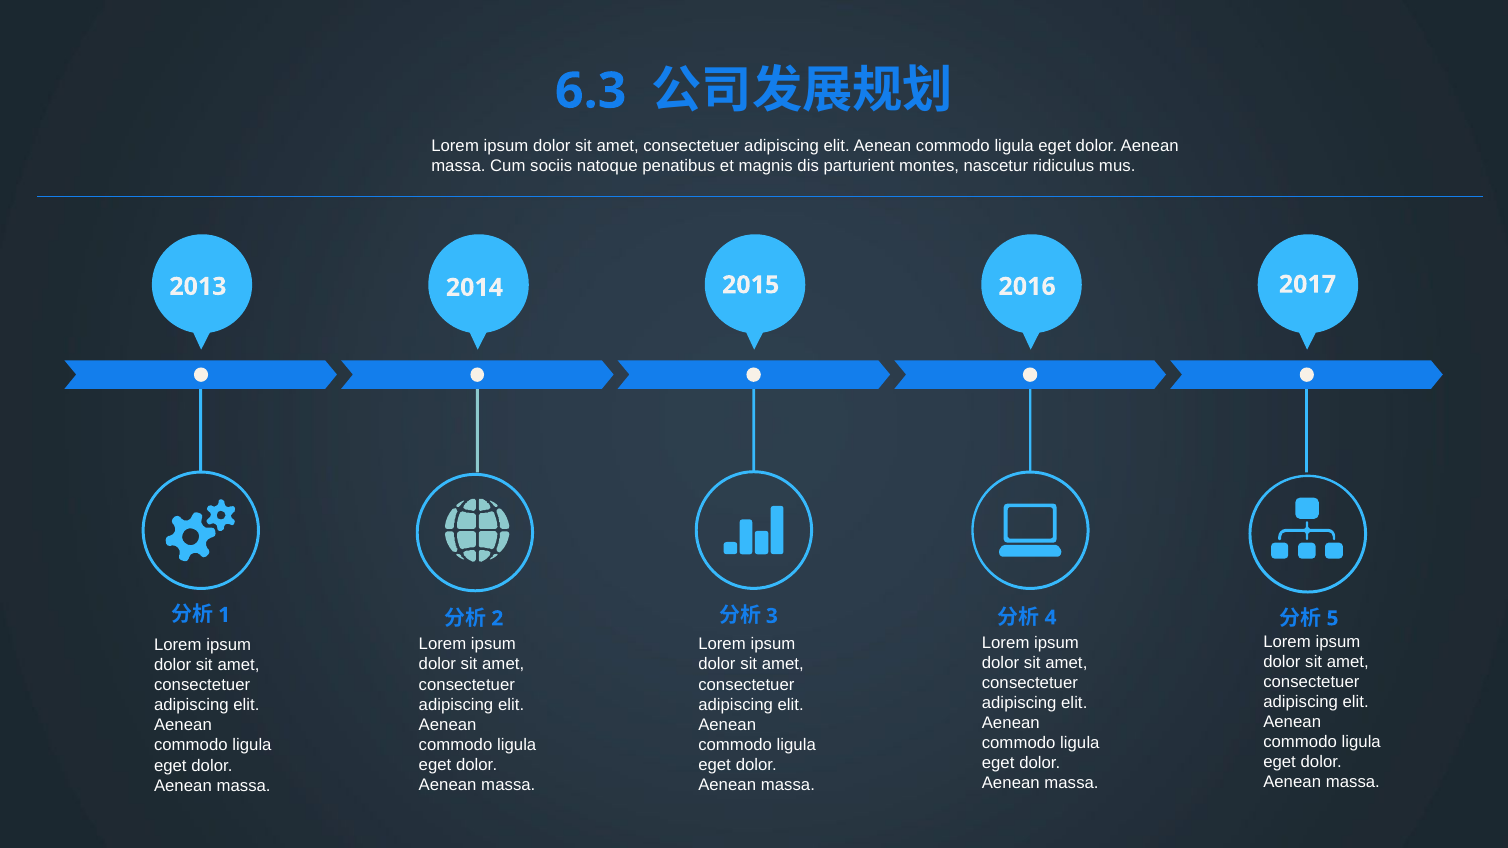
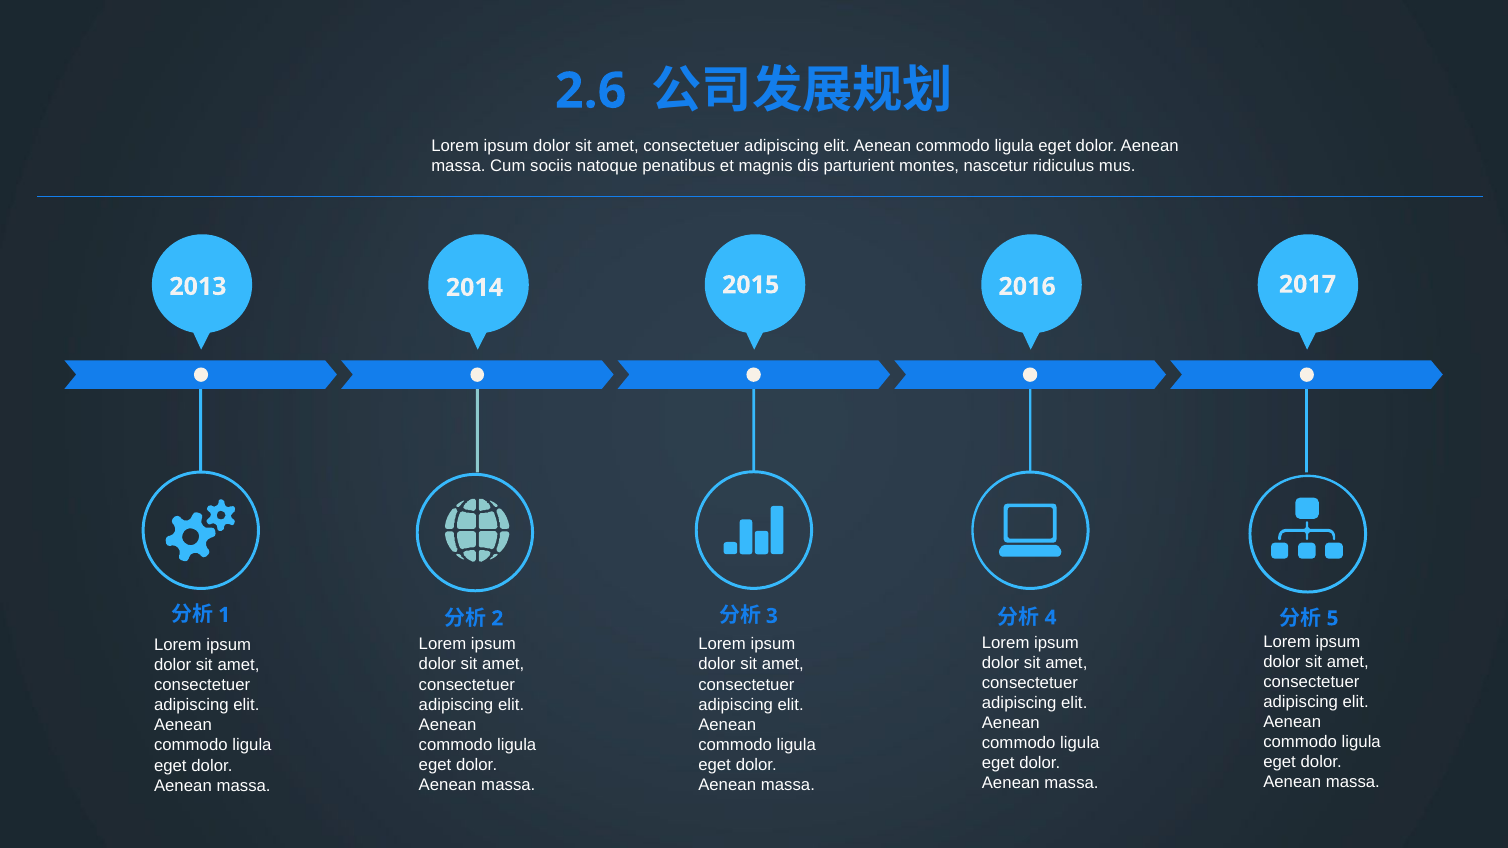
6.3: 6.3 -> 2.6
